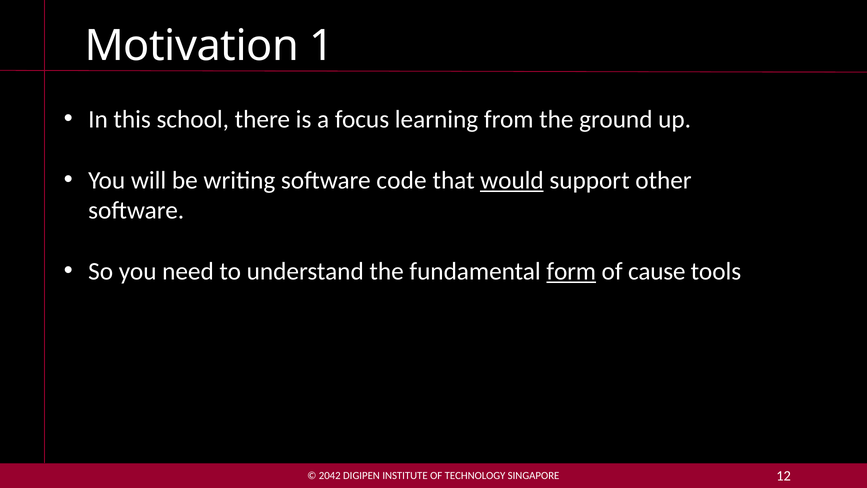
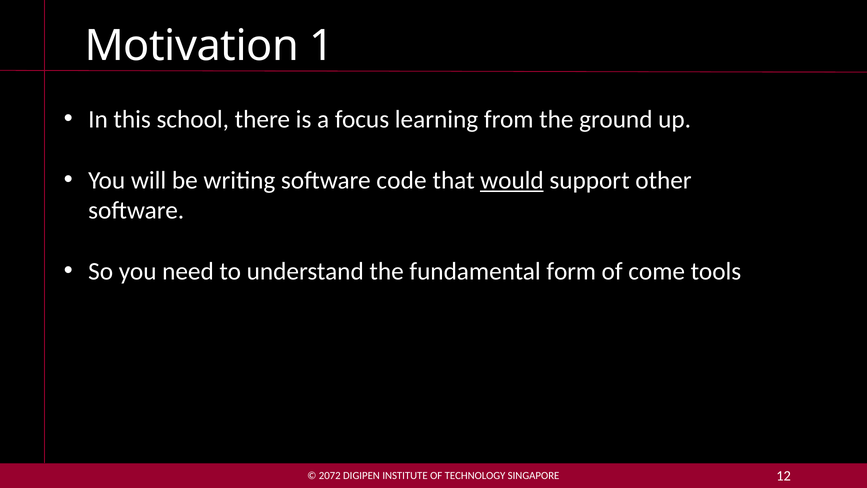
form underline: present -> none
cause: cause -> come
2042: 2042 -> 2072
